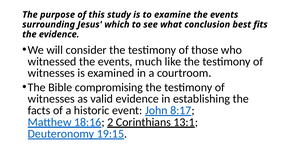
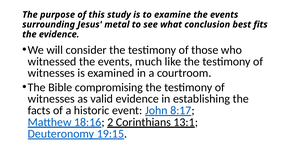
which: which -> metal
